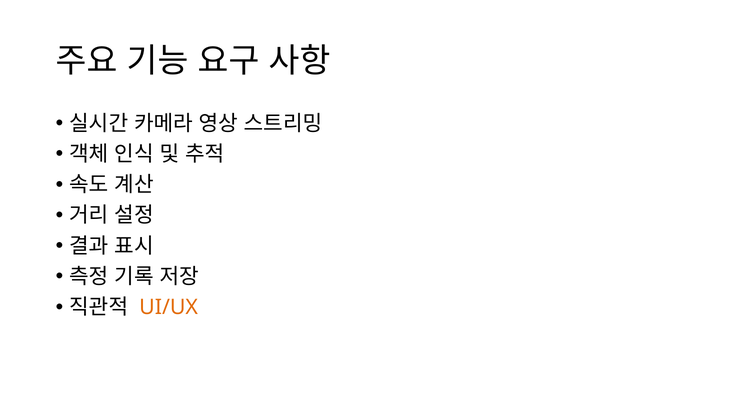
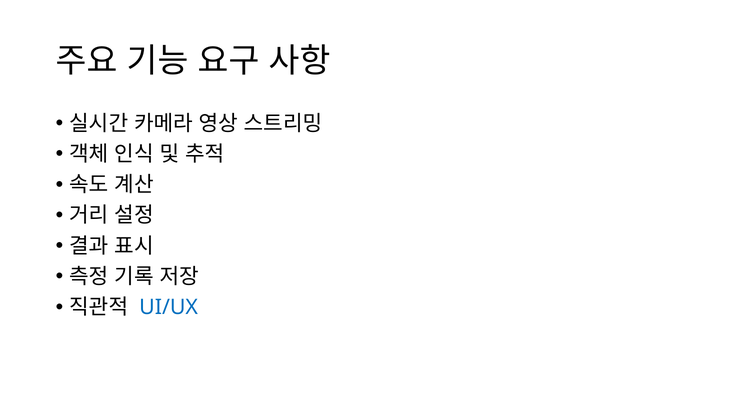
UI/UX colour: orange -> blue
